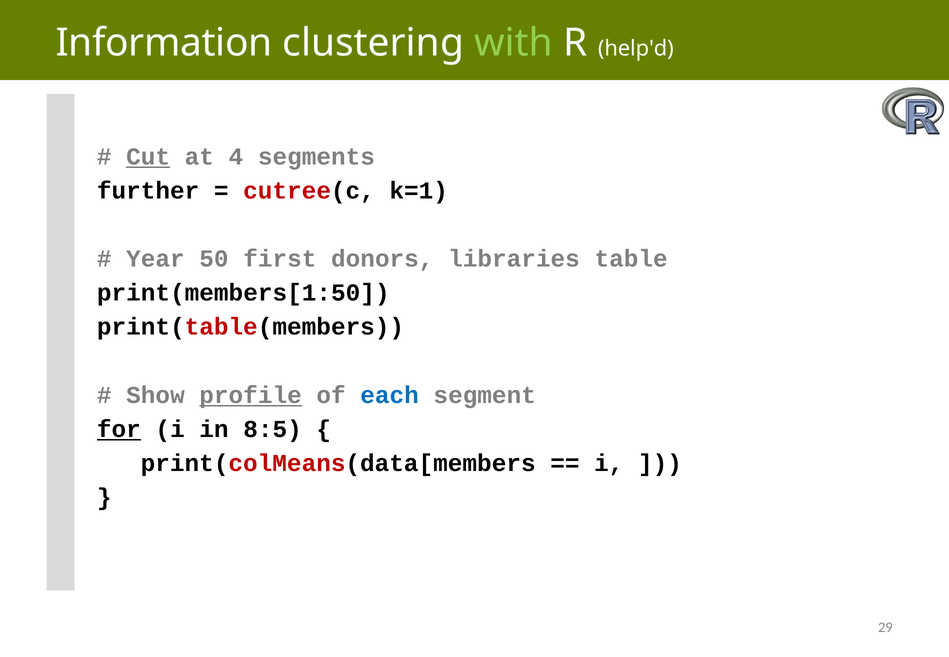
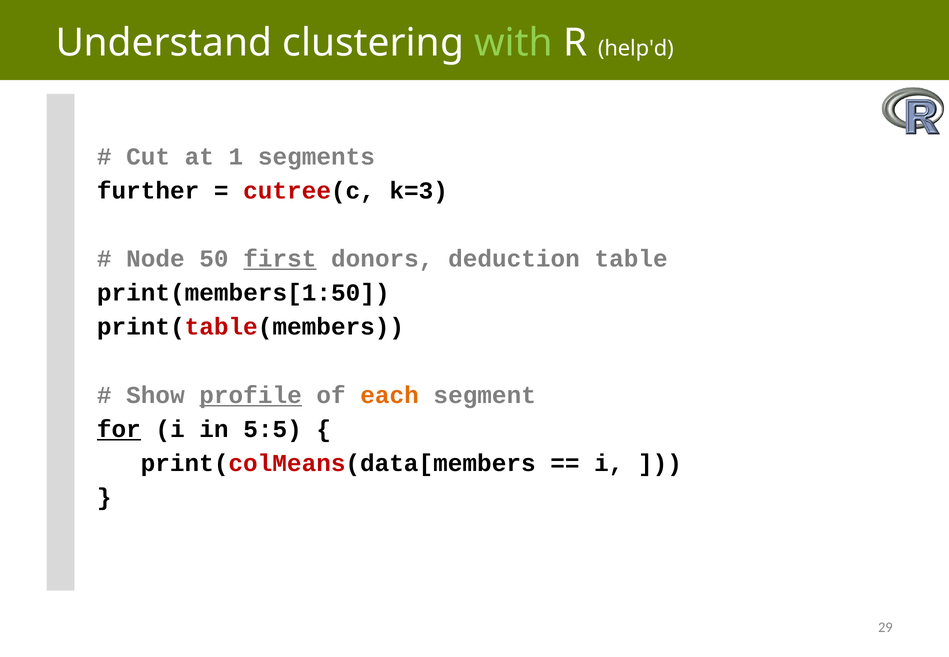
Information: Information -> Understand
Cut underline: present -> none
4: 4 -> 1
k=1: k=1 -> k=3
Year: Year -> Node
first underline: none -> present
libraries: libraries -> deduction
each colour: blue -> orange
8:5: 8:5 -> 5:5
